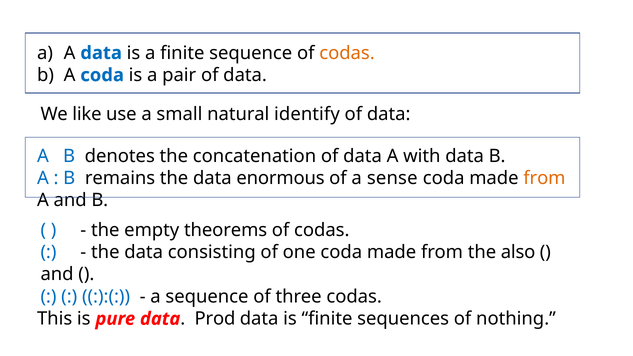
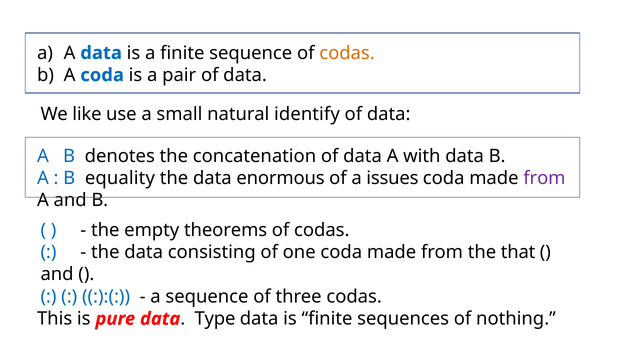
remains: remains -> equality
sense: sense -> issues
from at (544, 178) colour: orange -> purple
also: also -> that
Prod: Prod -> Type
